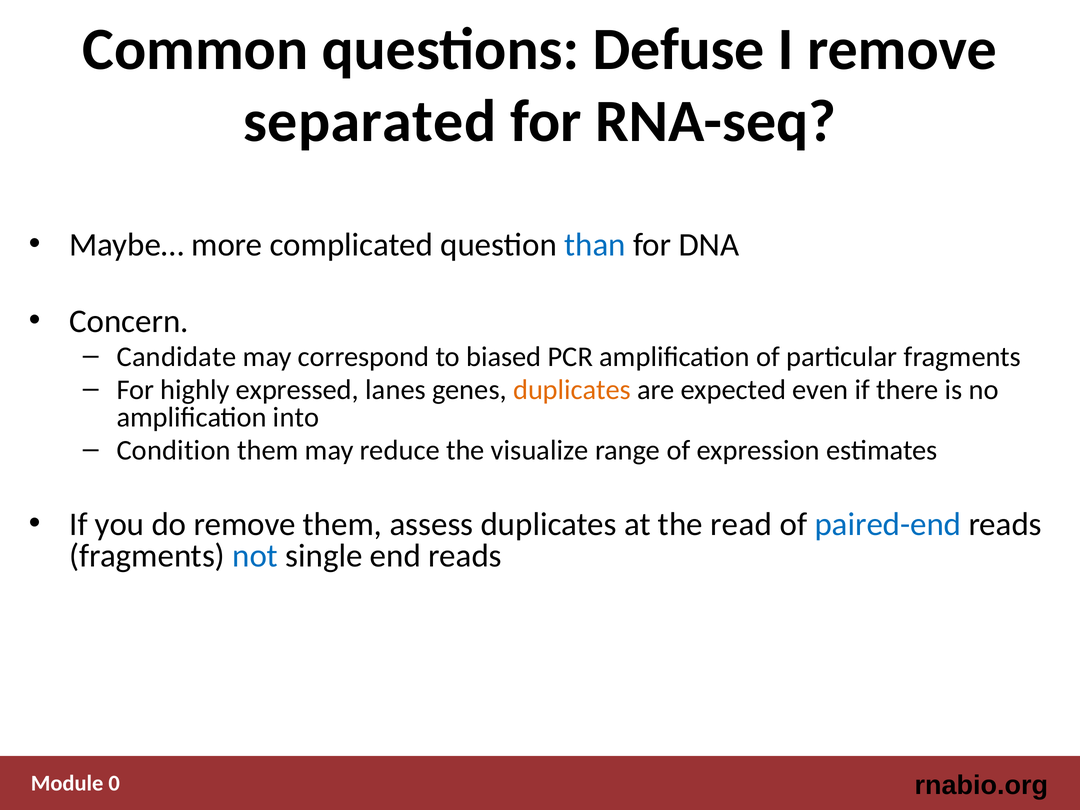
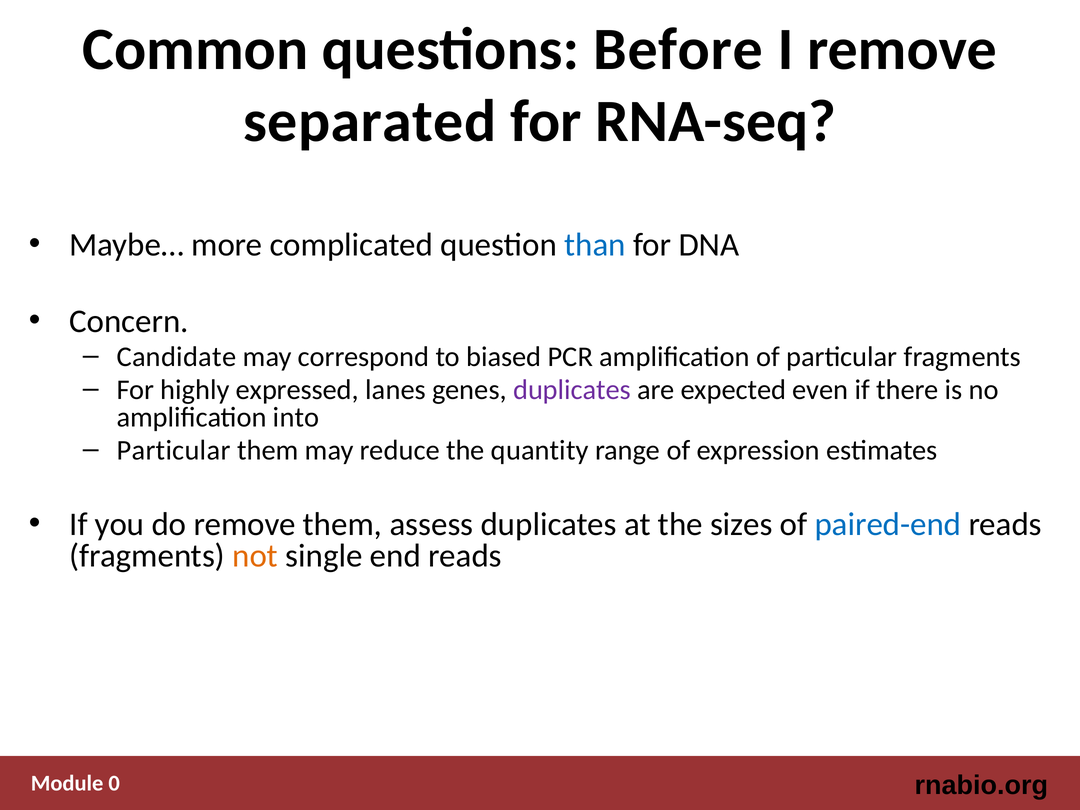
Defuse: Defuse -> Before
duplicates at (572, 390) colour: orange -> purple
Condition at (174, 450): Condition -> Particular
visualize: visualize -> quantity
read: read -> sizes
not colour: blue -> orange
